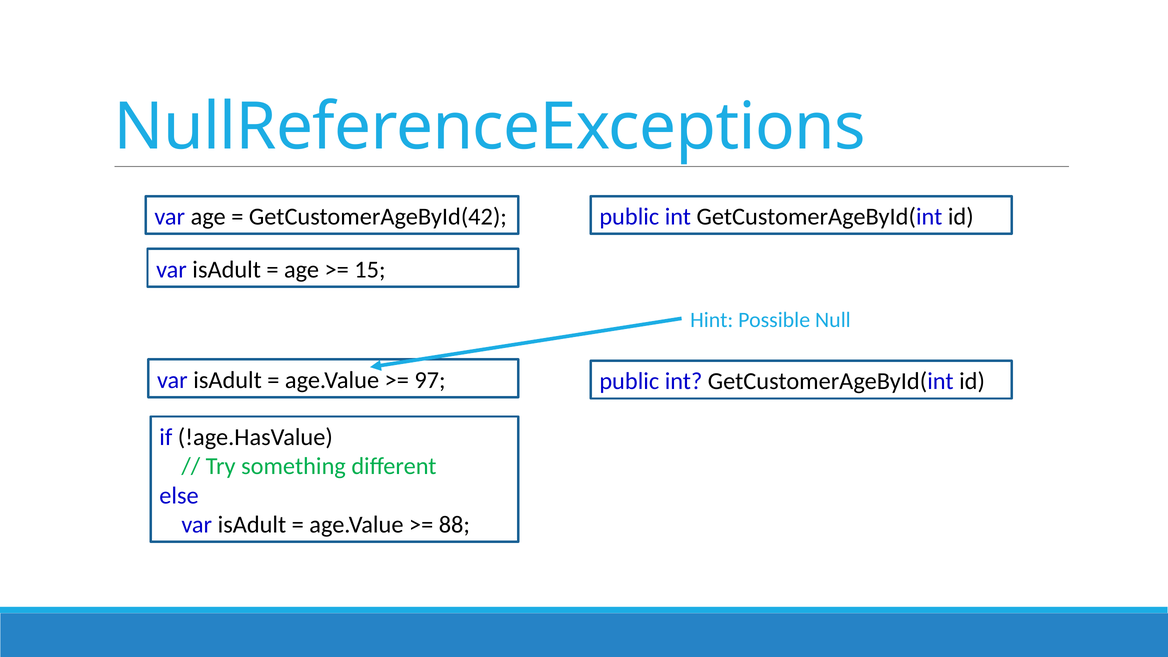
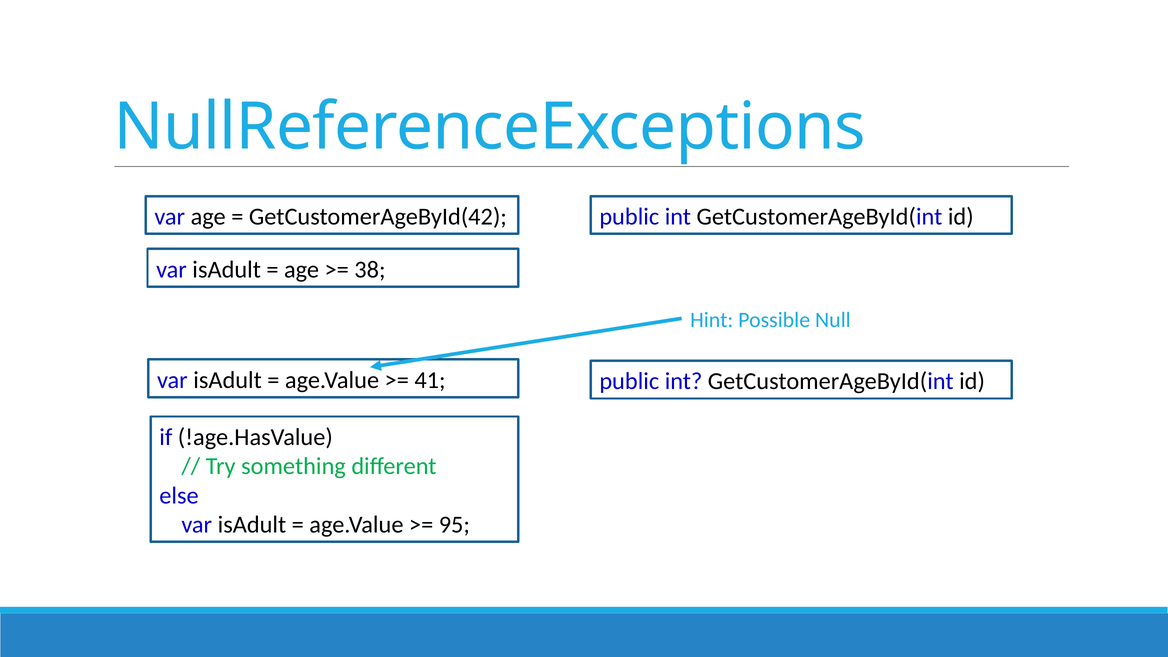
15: 15 -> 38
97: 97 -> 41
88: 88 -> 95
